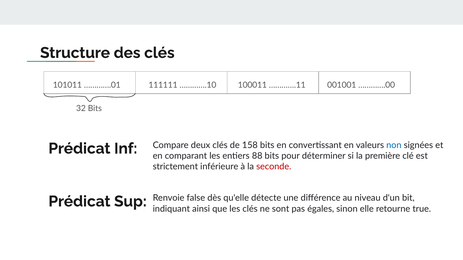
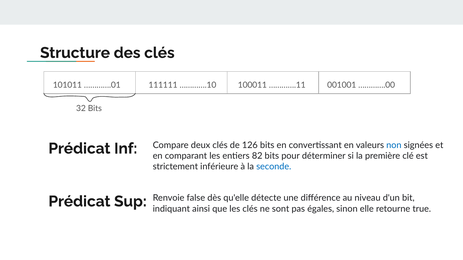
158: 158 -> 126
88: 88 -> 82
seconde colour: red -> blue
